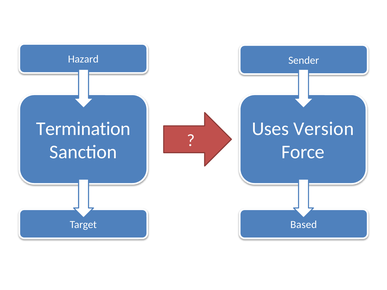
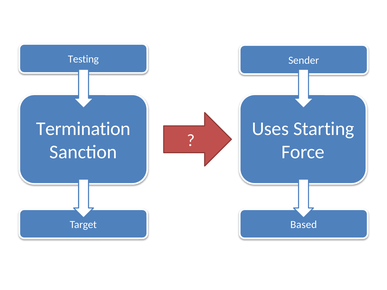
Hazard: Hazard -> Testing
Version: Version -> Starting
